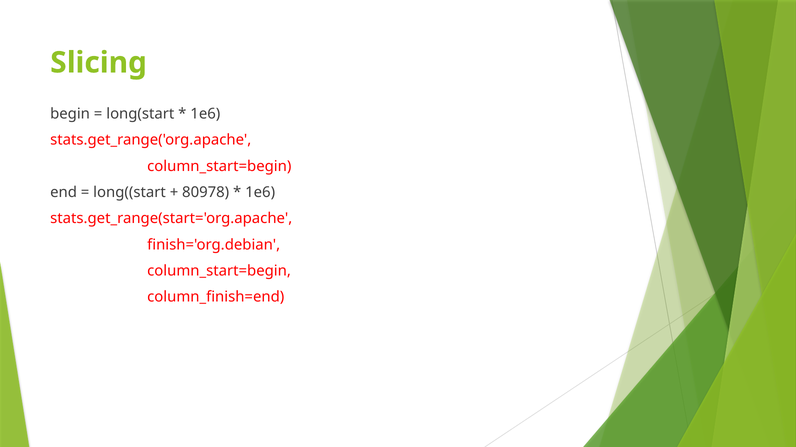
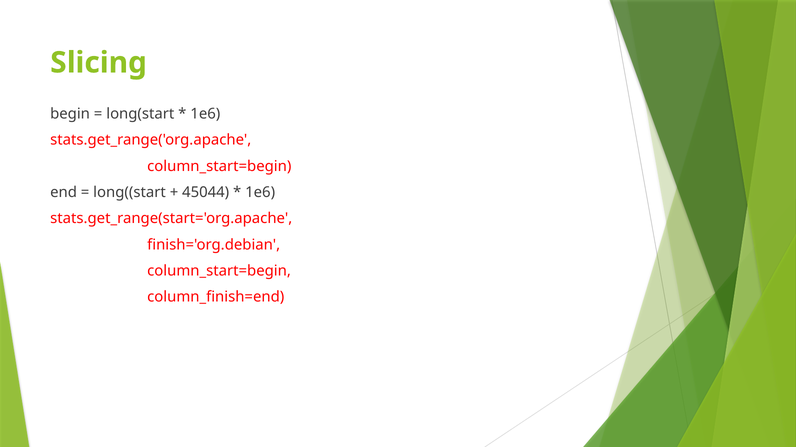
80978: 80978 -> 45044
